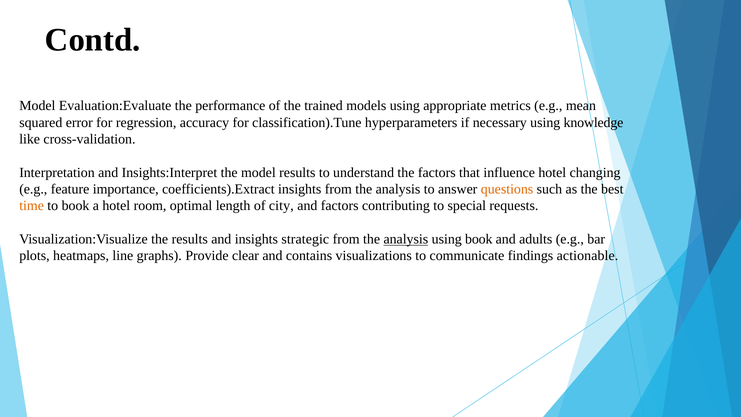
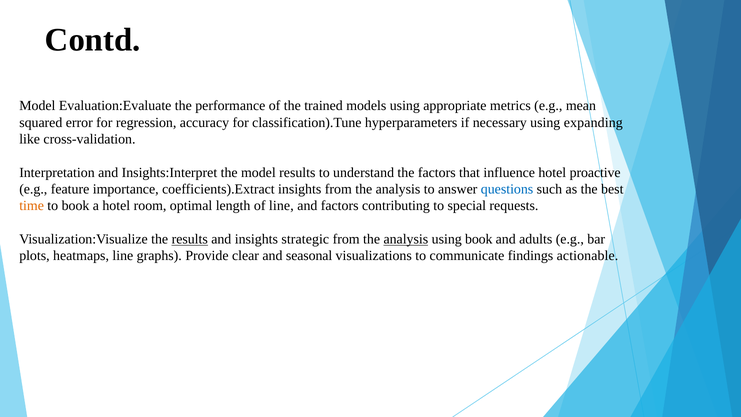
knowledge: knowledge -> expanding
changing: changing -> proactive
questions colour: orange -> blue
of city: city -> line
results at (190, 239) underline: none -> present
contains: contains -> seasonal
